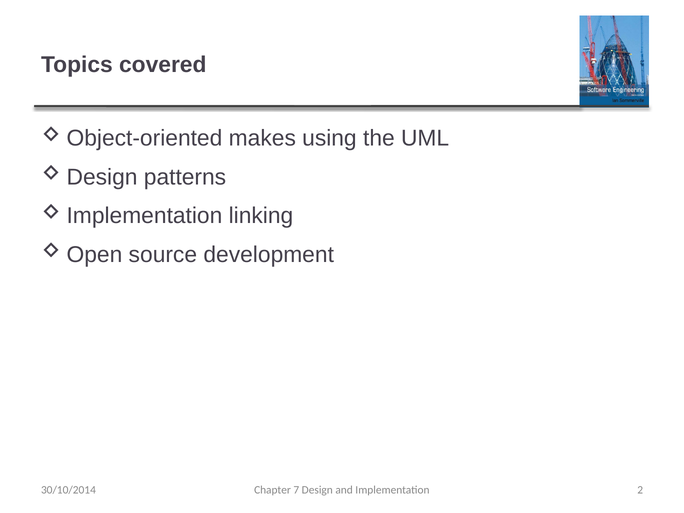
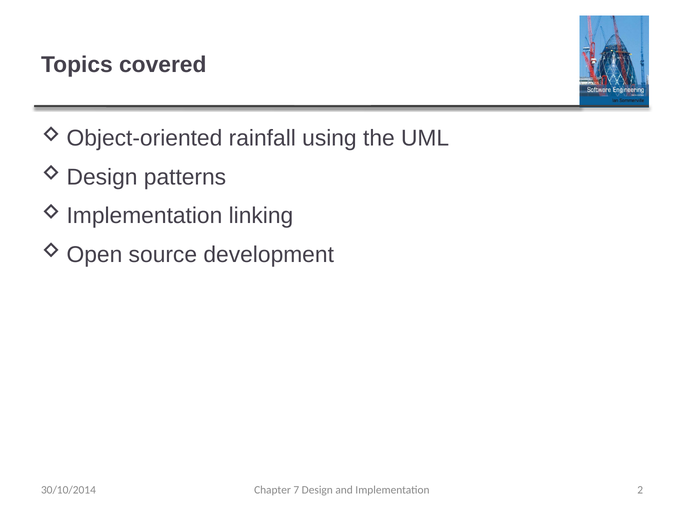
makes: makes -> rainfall
